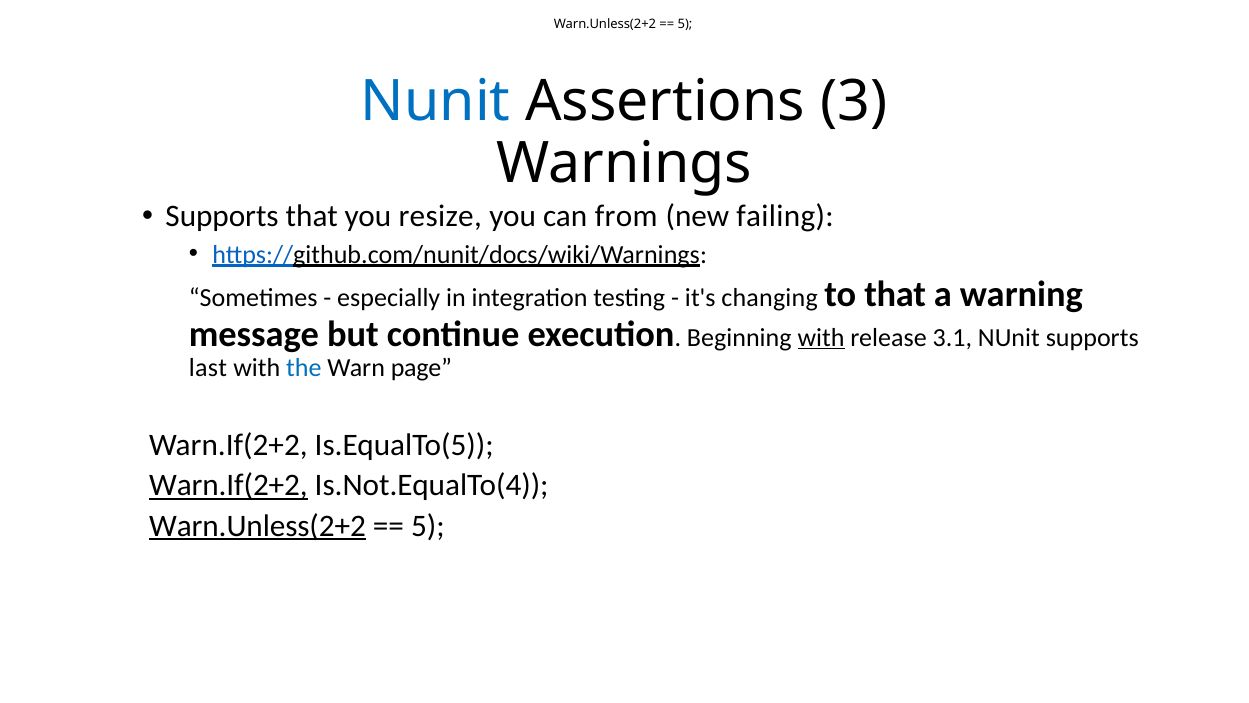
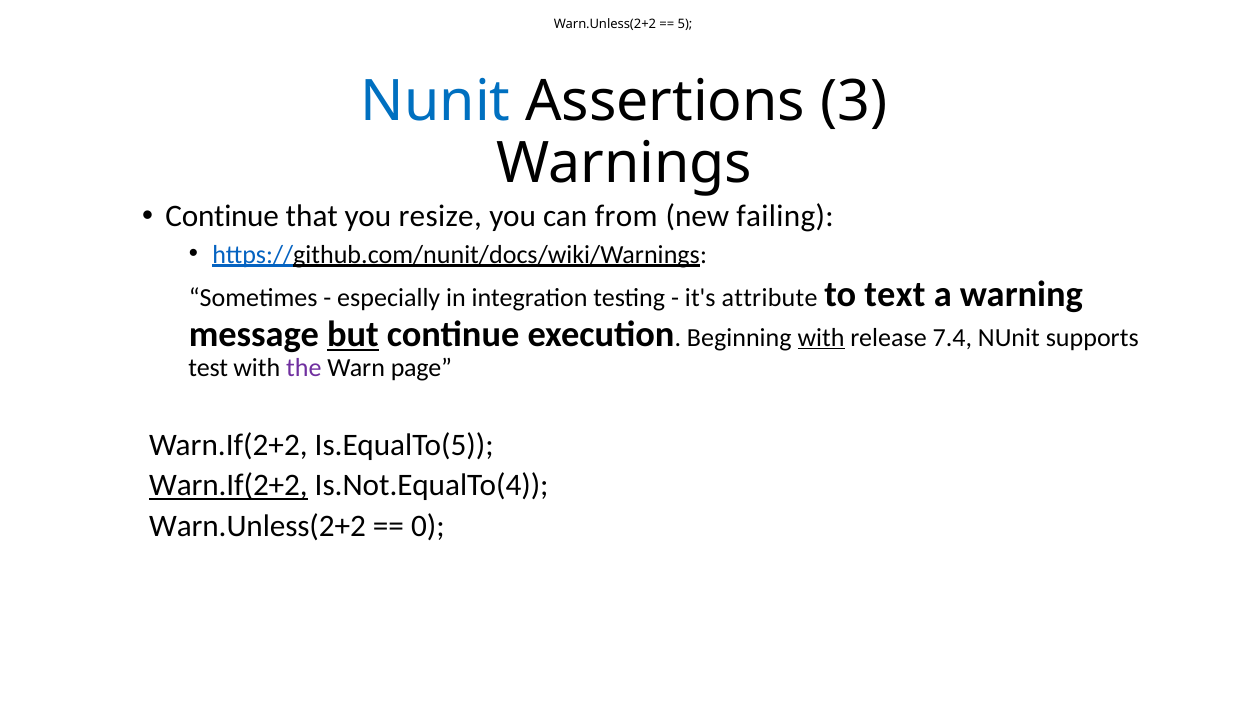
Supports at (222, 216): Supports -> Continue
changing: changing -> attribute
to that: that -> text
but underline: none -> present
3.1: 3.1 -> 7.4
last: last -> test
the colour: blue -> purple
Warn.Unless(2+2 at (257, 526) underline: present -> none
5 at (428, 526): 5 -> 0
